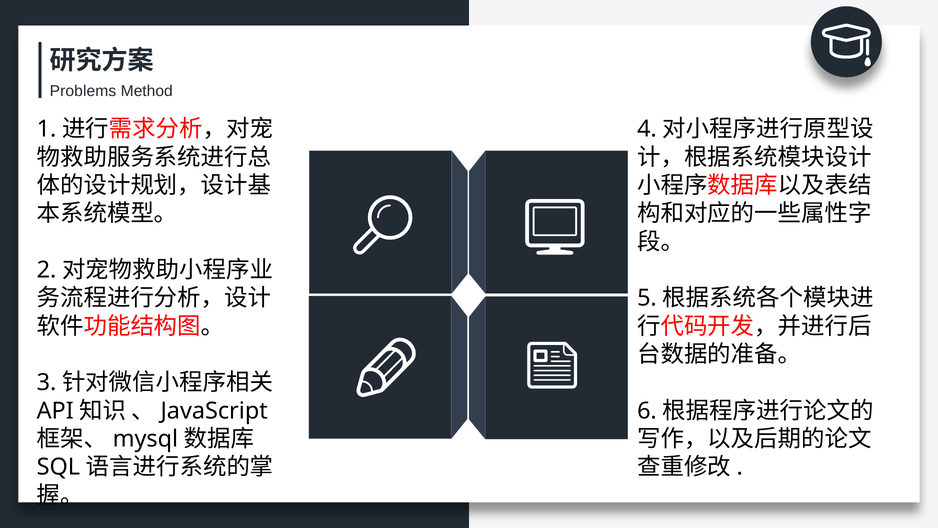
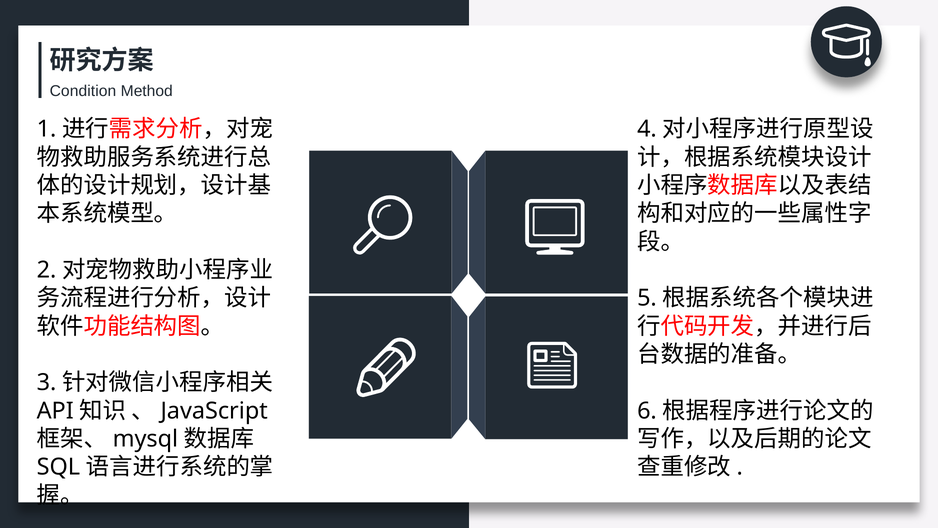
Problems: Problems -> Condition
